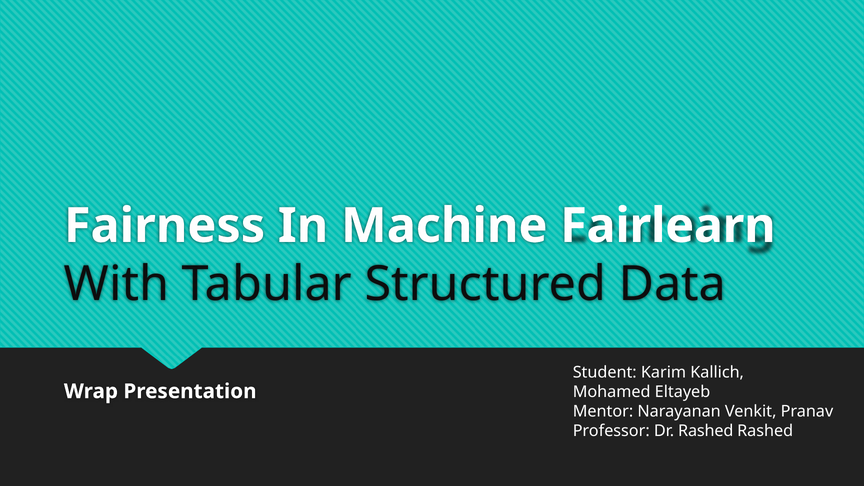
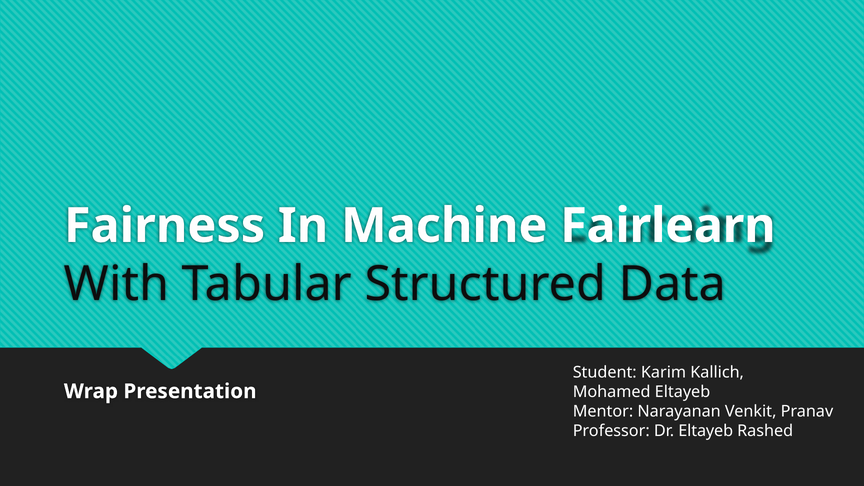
Dr Rashed: Rashed -> Eltayeb
